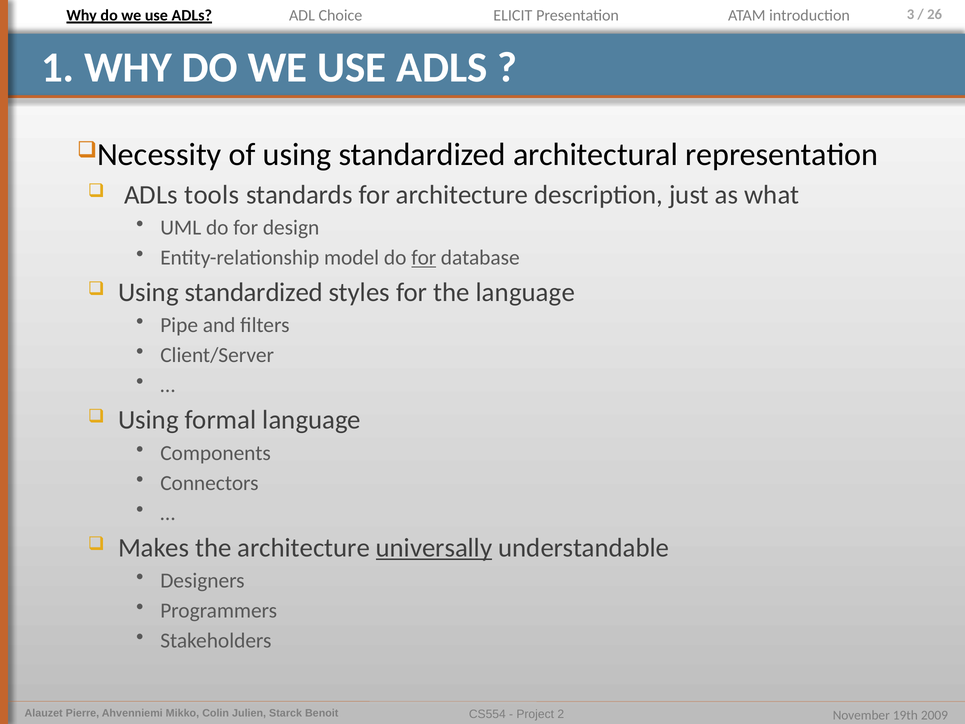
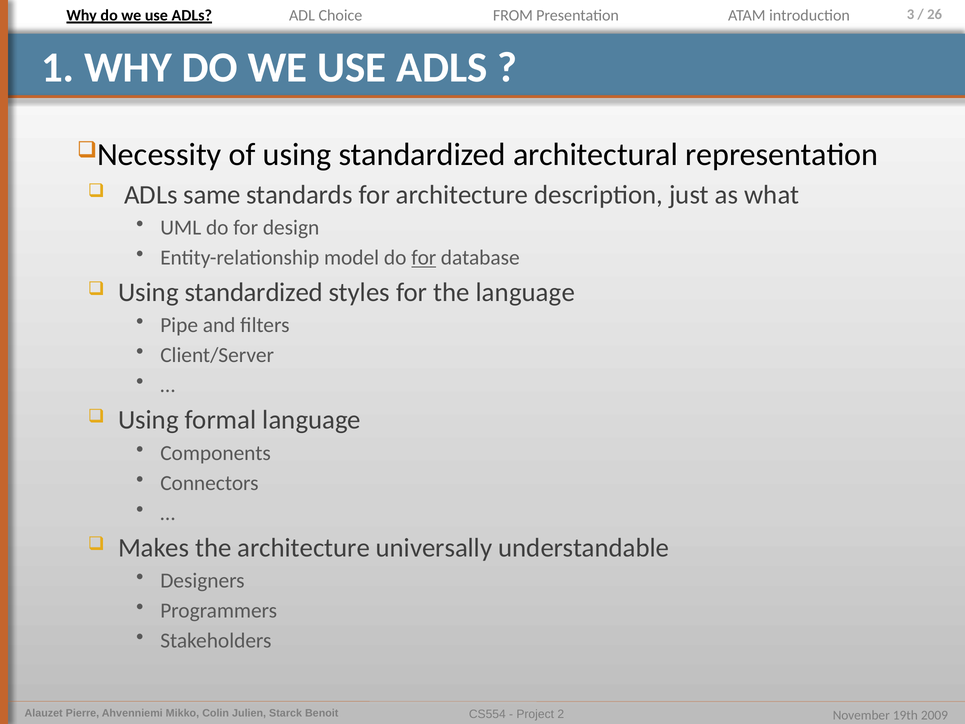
ELICIT: ELICIT -> FROM
tools: tools -> same
universally underline: present -> none
